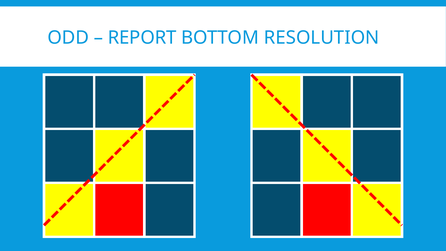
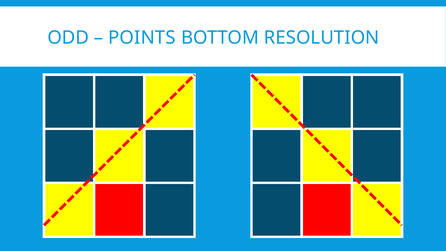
REPORT: REPORT -> POINTS
